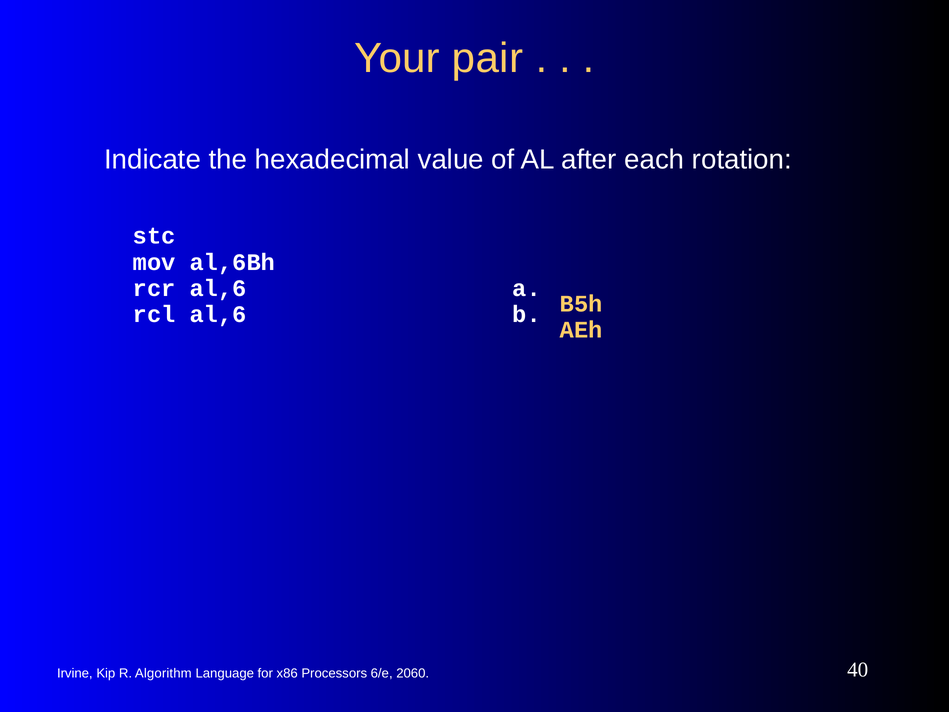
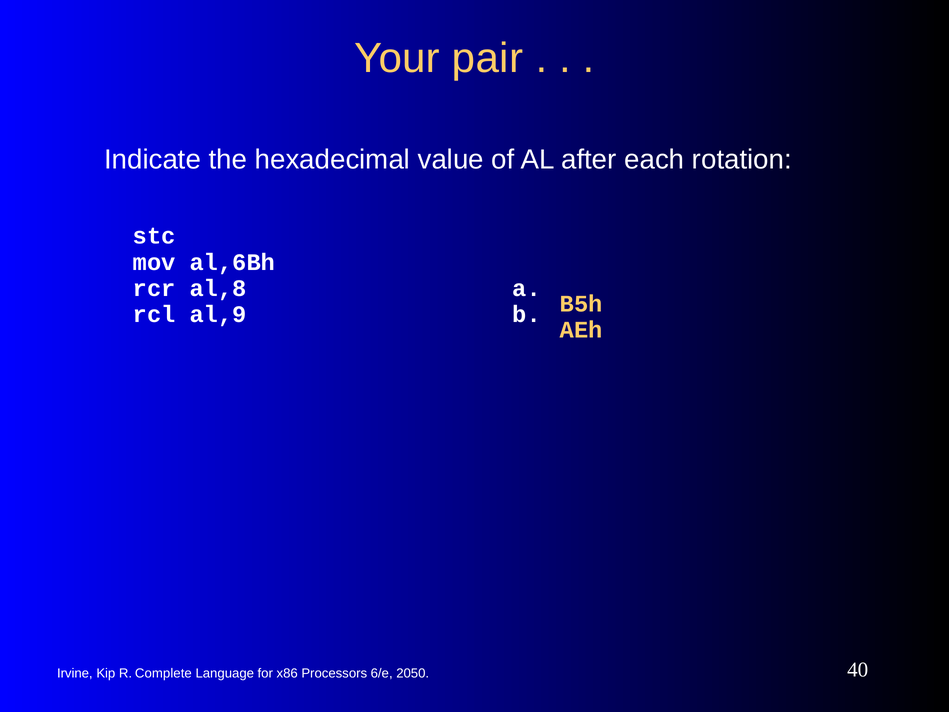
rcr al,6: al,6 -> al,8
rcl al,6: al,6 -> al,9
Algorithm: Algorithm -> Complete
2060: 2060 -> 2050
